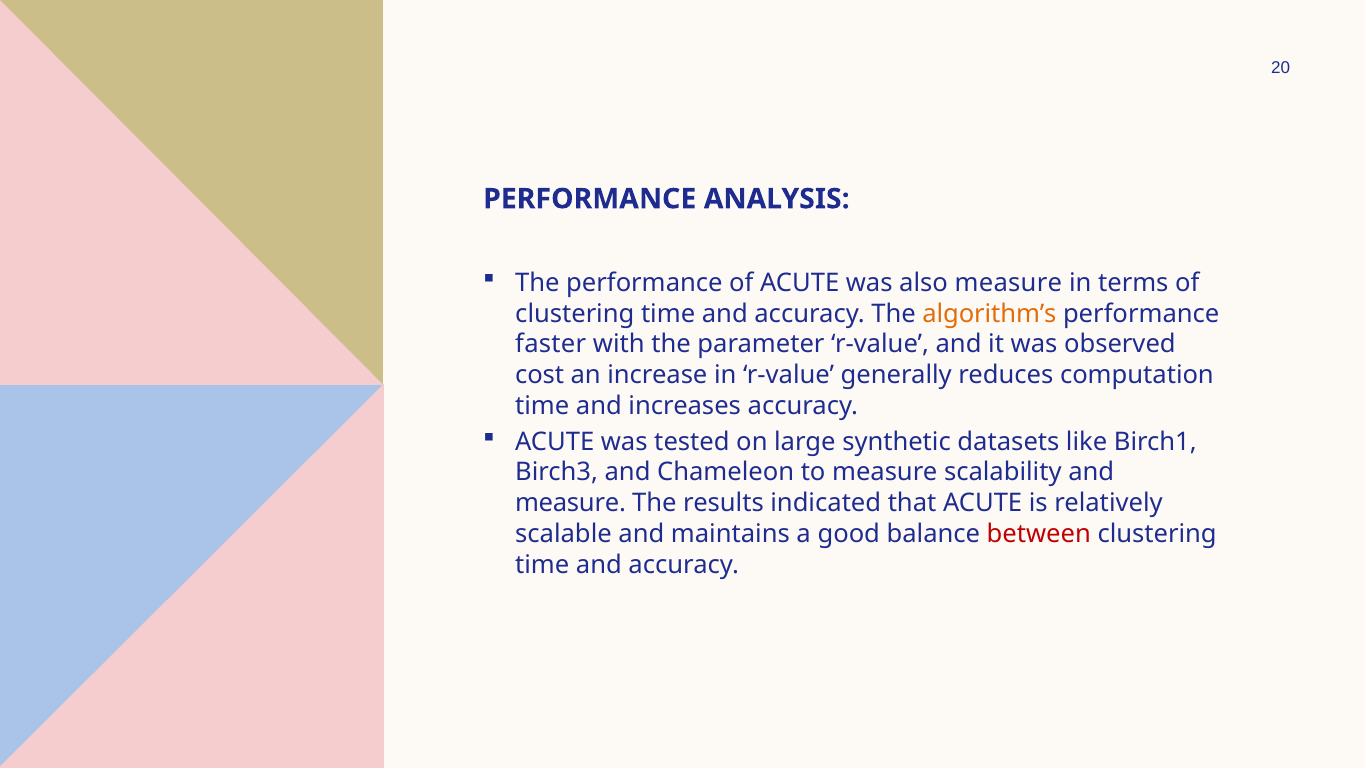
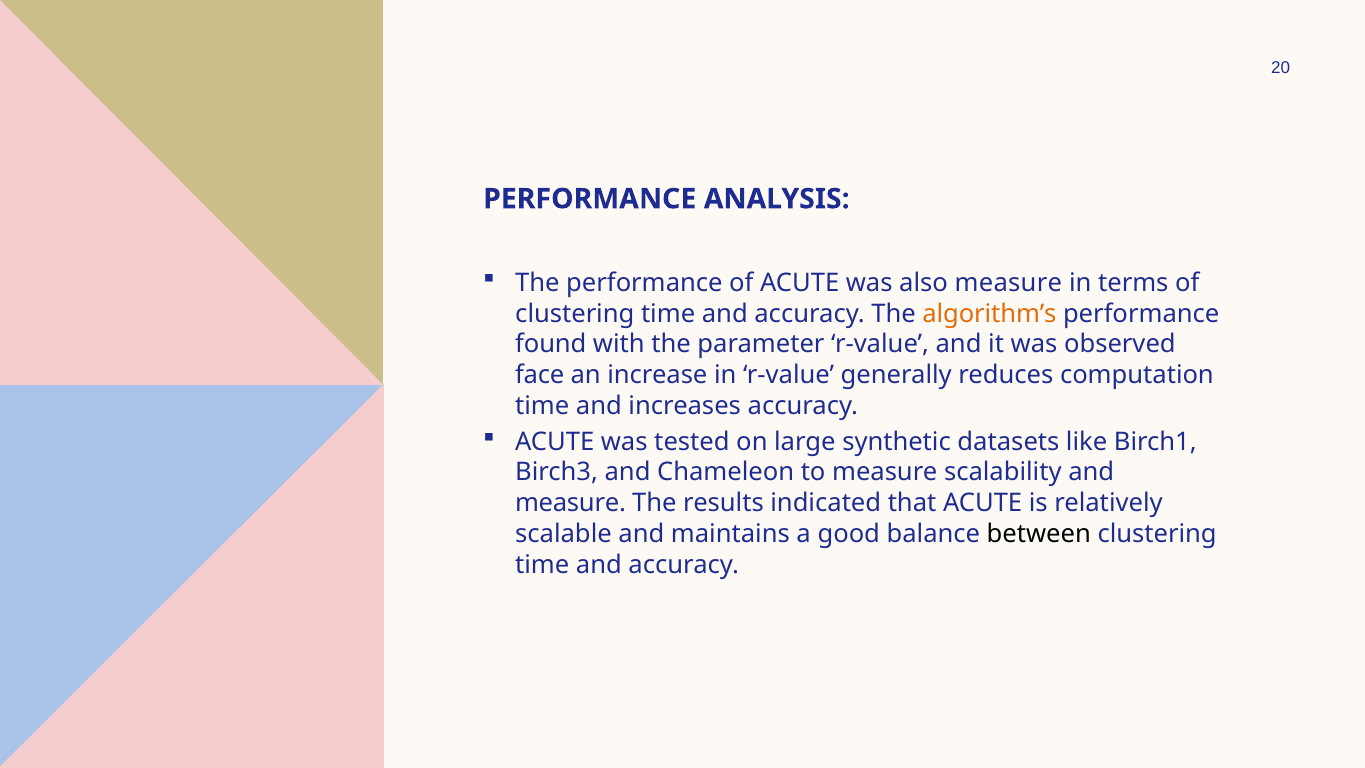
faster: faster -> found
cost: cost -> face
between colour: red -> black
